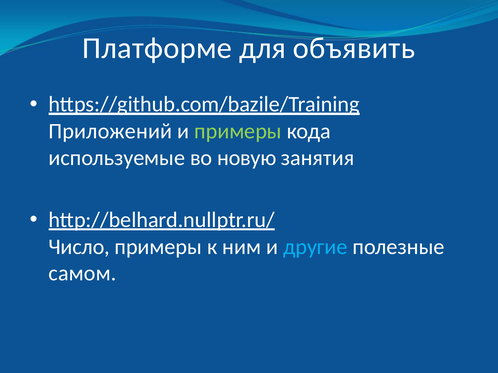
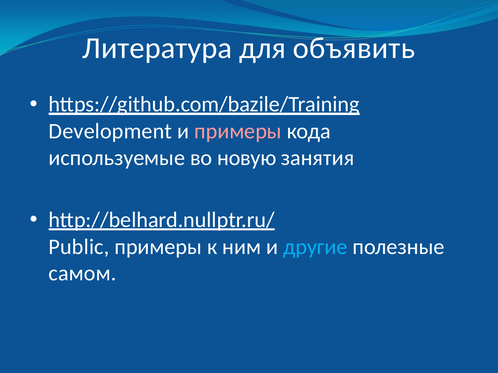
Платформе: Платформе -> Литература
Приложений: Приложений -> Development
примеры at (238, 132) colour: light green -> pink
Число: Число -> Public
